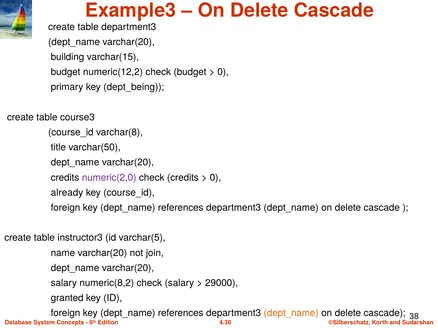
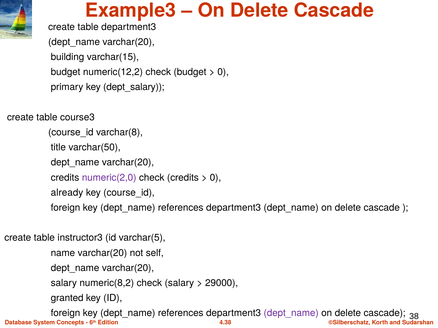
dept_being: dept_being -> dept_salary
join: join -> self
dept_name at (291, 314) colour: orange -> purple
